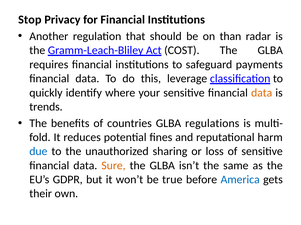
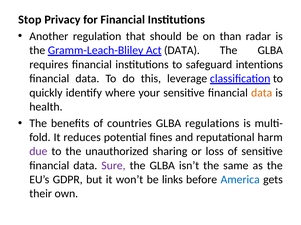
Act COST: COST -> DATA
payments: payments -> intentions
trends: trends -> health
due colour: blue -> purple
Sure colour: orange -> purple
true: true -> links
